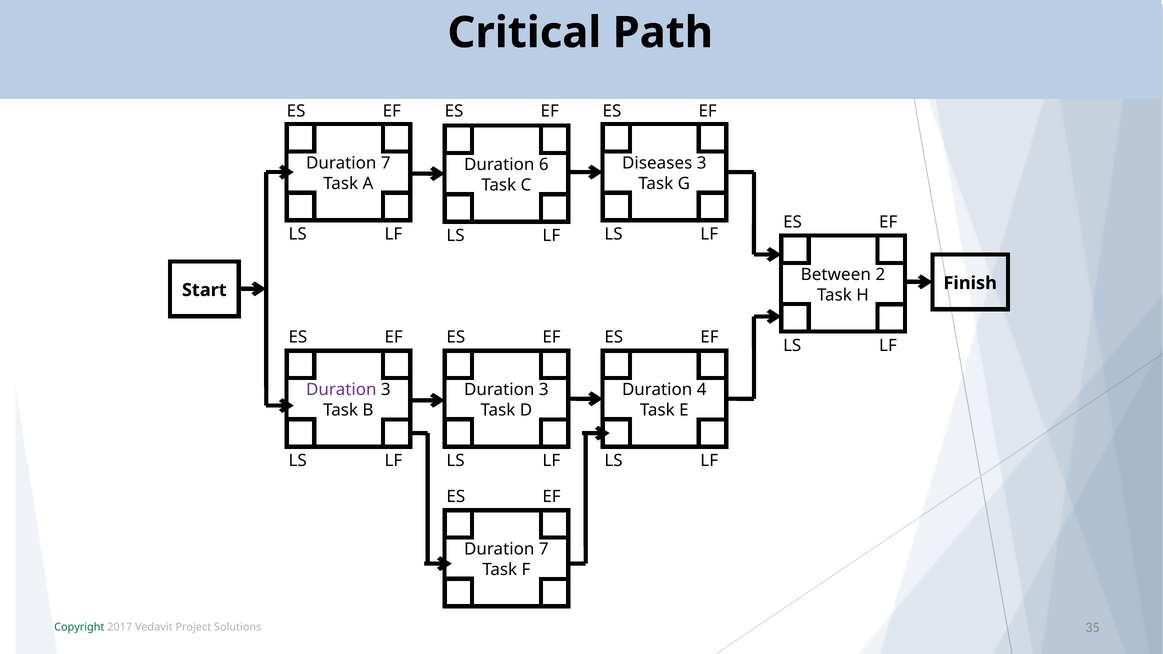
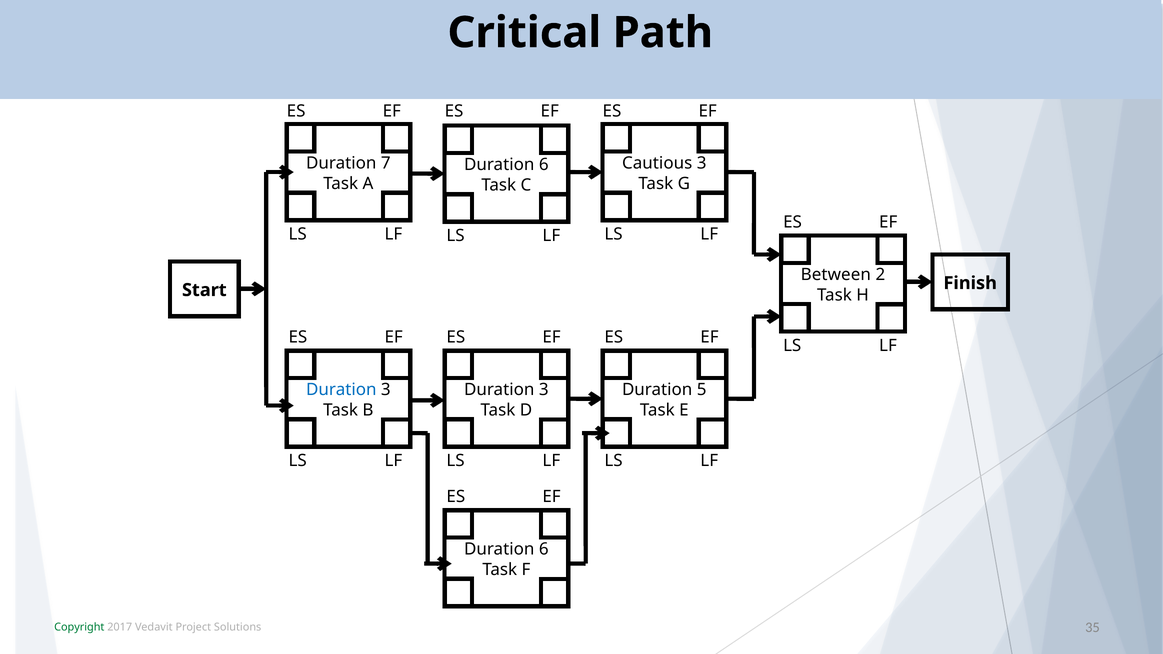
Diseases: Diseases -> Cautious
Duration at (341, 390) colour: purple -> blue
4: 4 -> 5
7 at (544, 549): 7 -> 6
